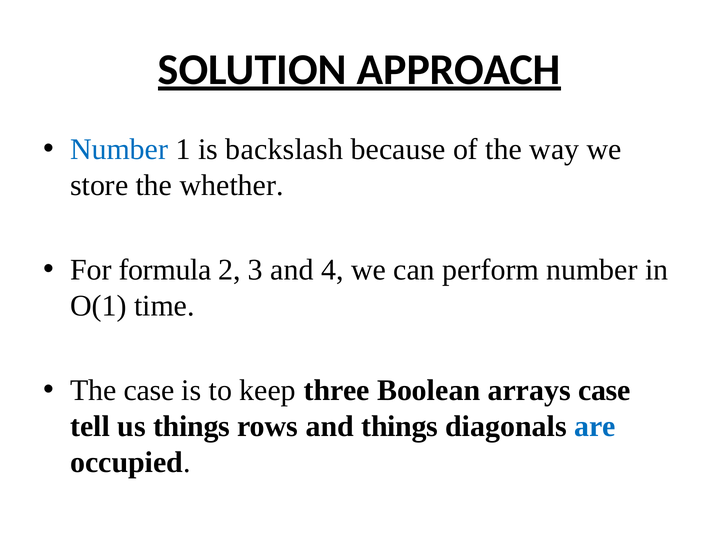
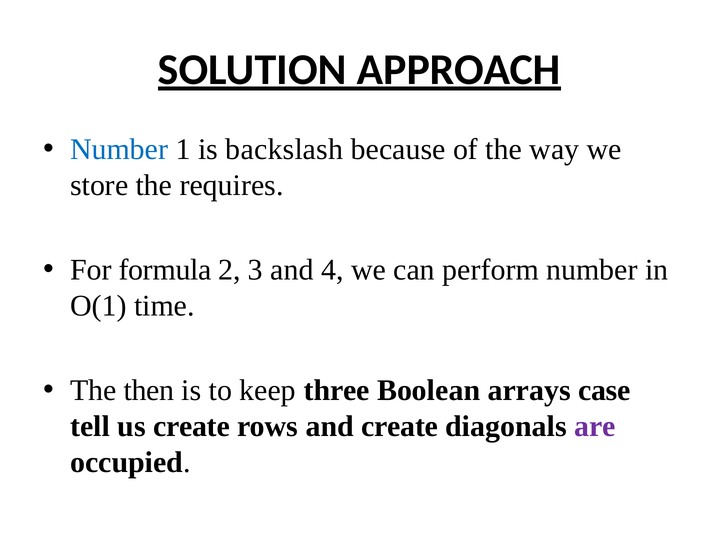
whether: whether -> requires
The case: case -> then
us things: things -> create
and things: things -> create
are colour: blue -> purple
